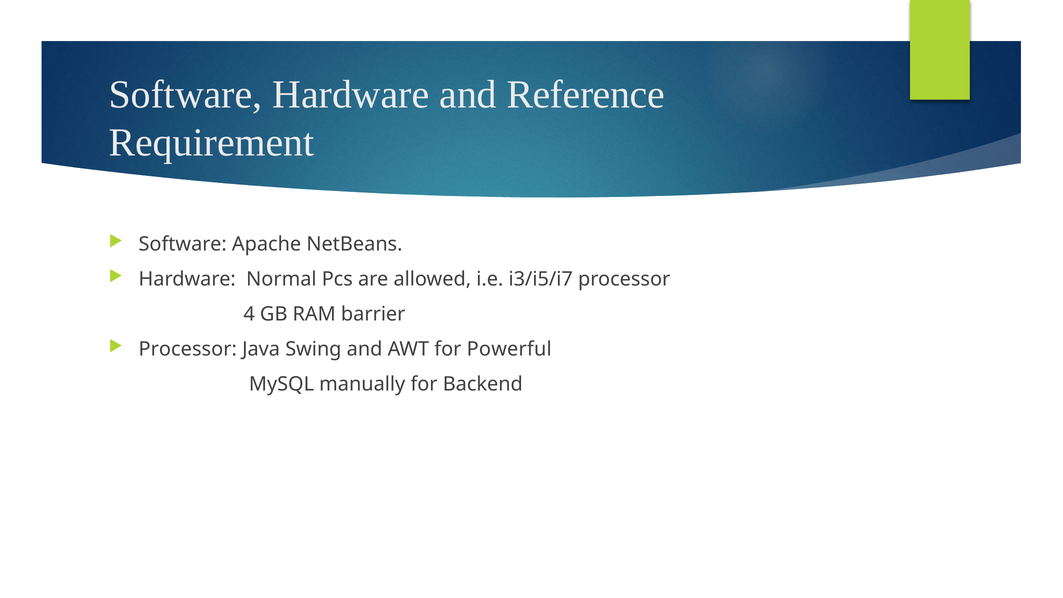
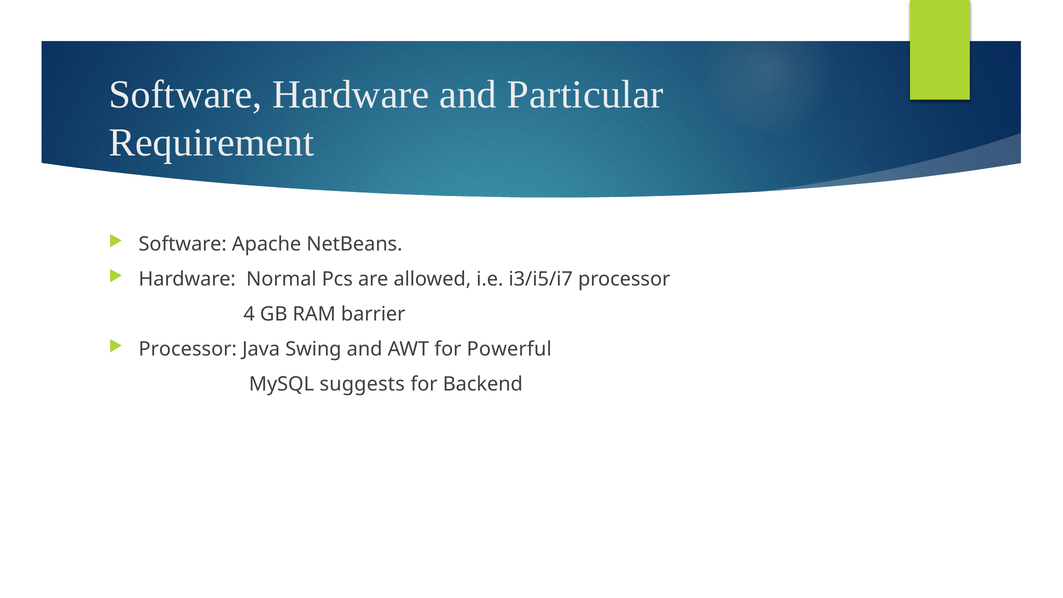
Reference: Reference -> Particular
manually: manually -> suggests
